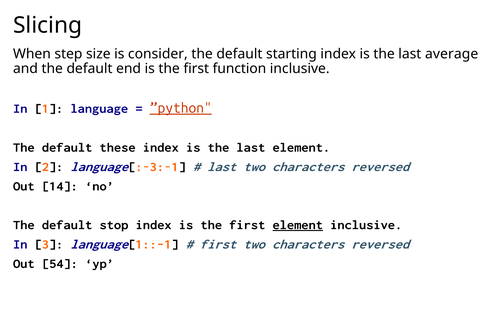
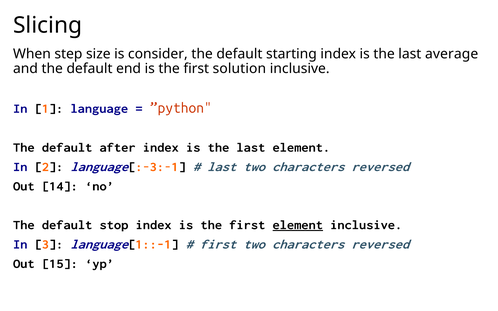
function: function -> solution
”python underline: present -> none
these: these -> after
54: 54 -> 15
